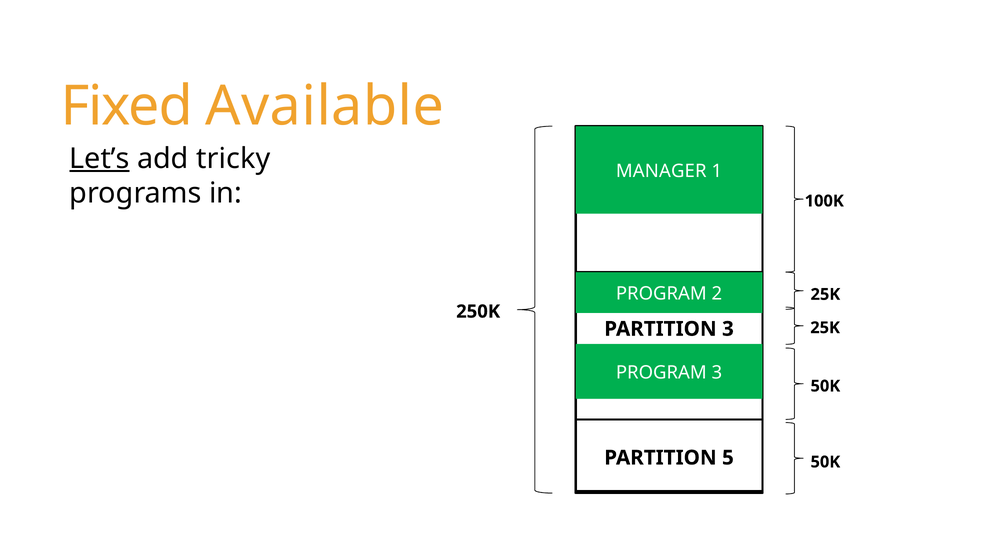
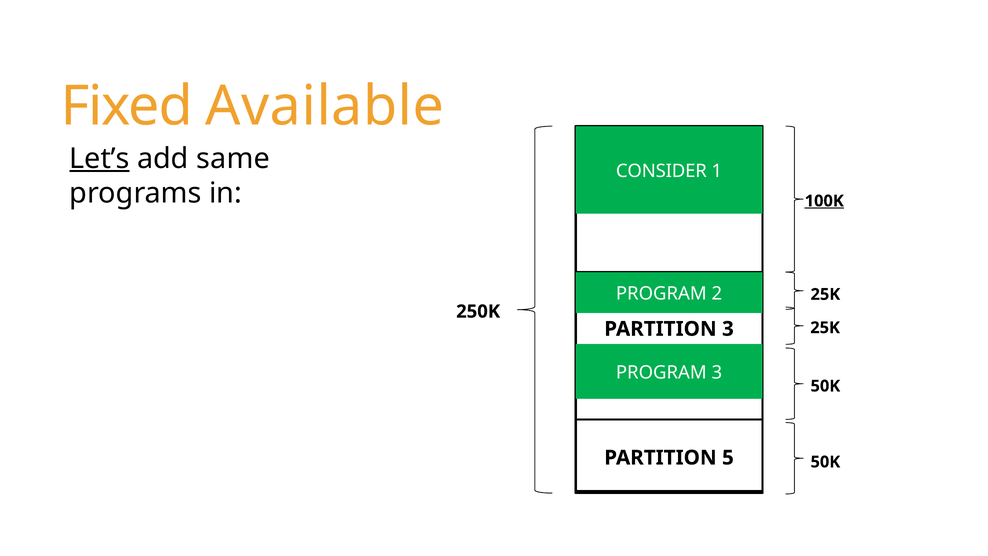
tricky: tricky -> same
MANAGER: MANAGER -> CONSIDER
100K underline: none -> present
